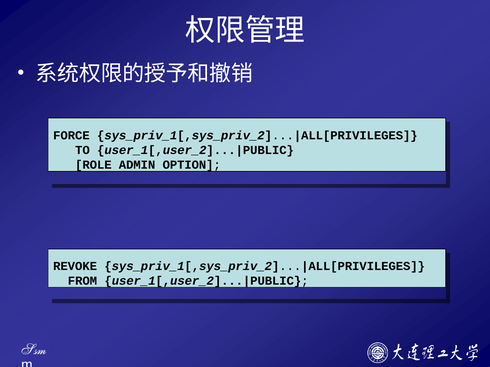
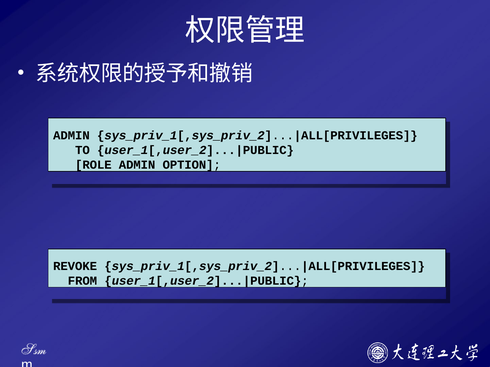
FORCE at (71, 136): FORCE -> ADMIN
